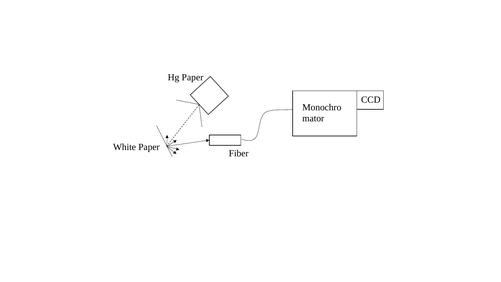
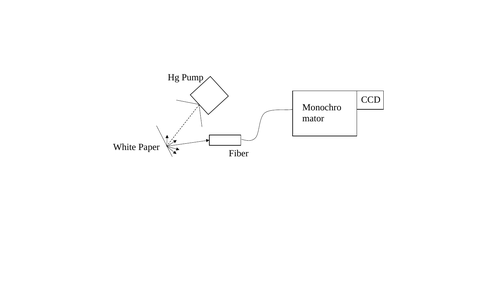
Hg Paper: Paper -> Pump
